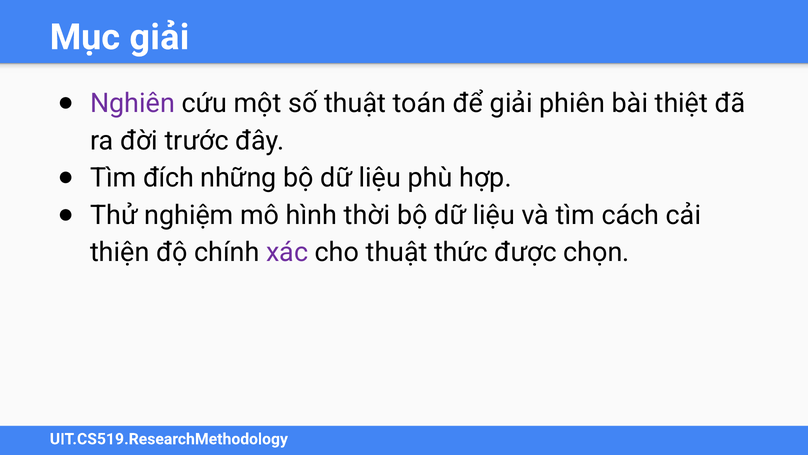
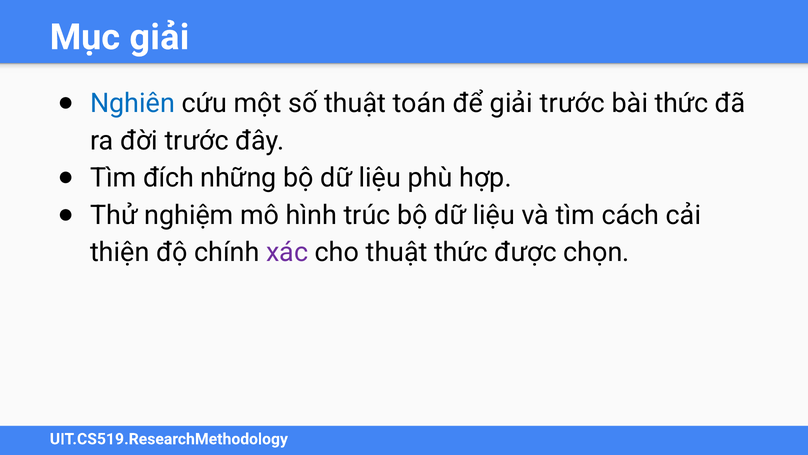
Nghiên colour: purple -> blue
giải phiên: phiên -> trước
bài thiệt: thiệt -> thức
thời: thời -> trúc
